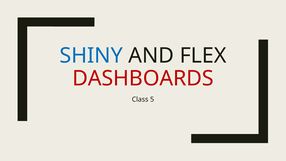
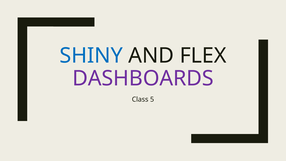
DASHBOARDS colour: red -> purple
